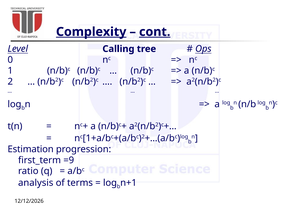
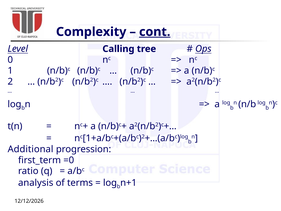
Complexity underline: present -> none
Estimation: Estimation -> Additional
=9: =9 -> =0
